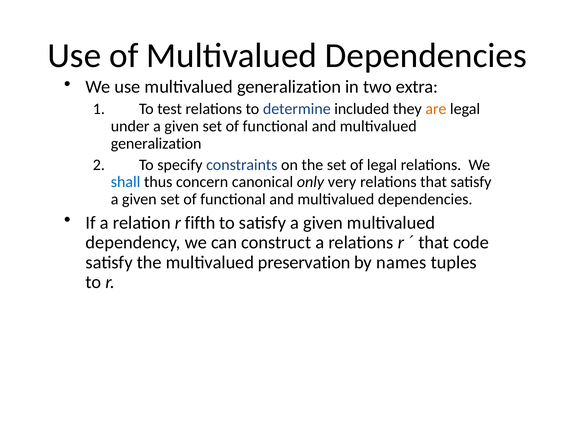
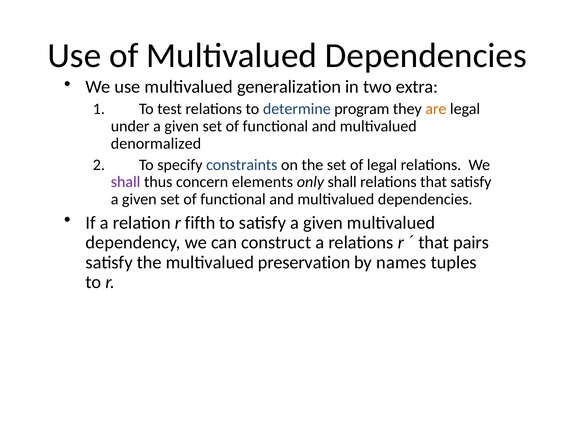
included: included -> program
generalization at (156, 144): generalization -> denormalized
shall at (126, 182) colour: blue -> purple
canonical: canonical -> elements
only very: very -> shall
code: code -> pairs
